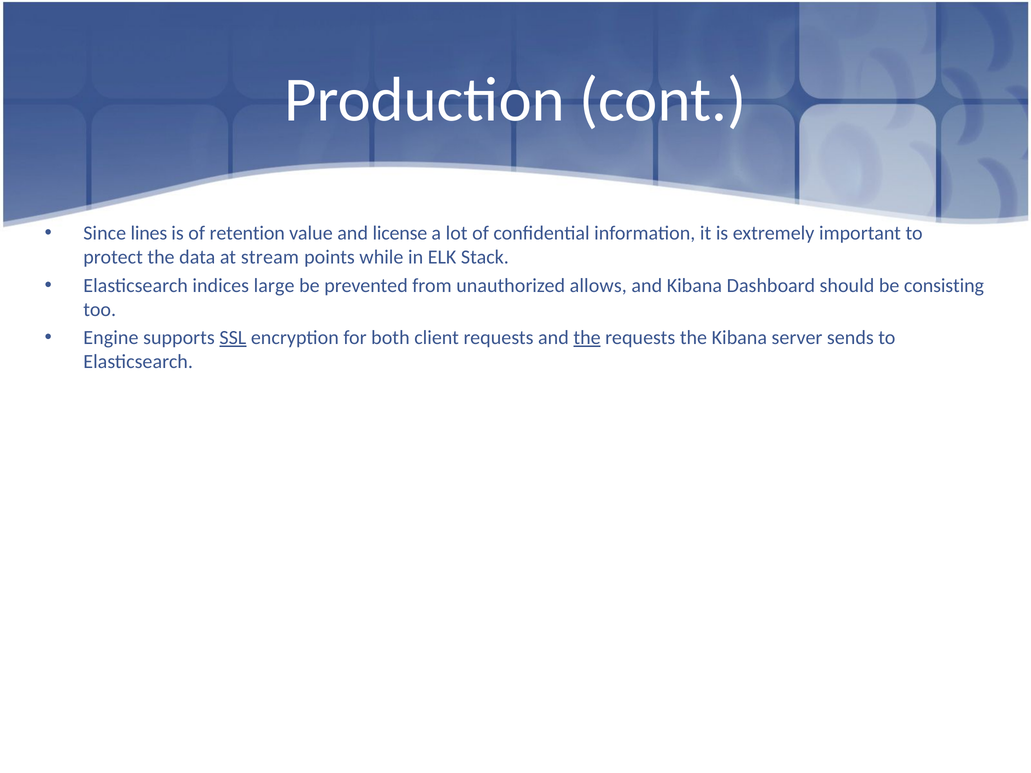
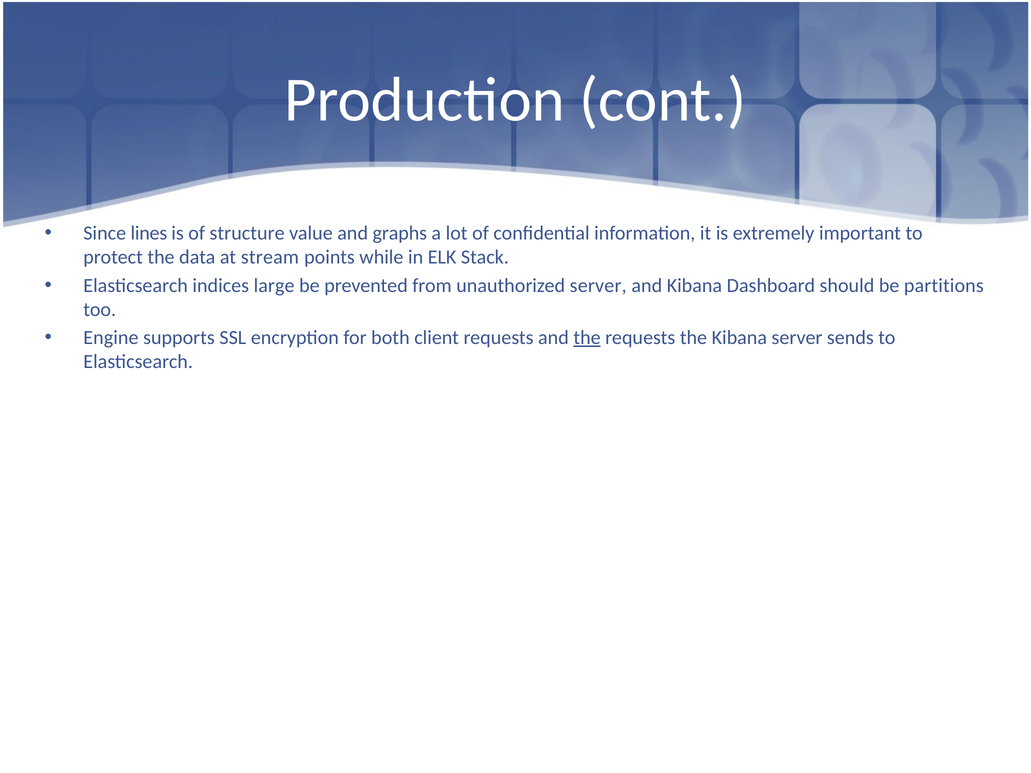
retention: retention -> structure
license: license -> graphs
unauthorized allows: allows -> server
consisting: consisting -> partitions
SSL underline: present -> none
